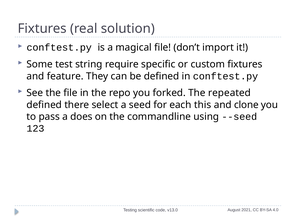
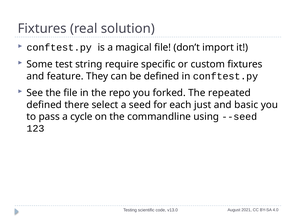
this: this -> just
clone: clone -> basic
does: does -> cycle
